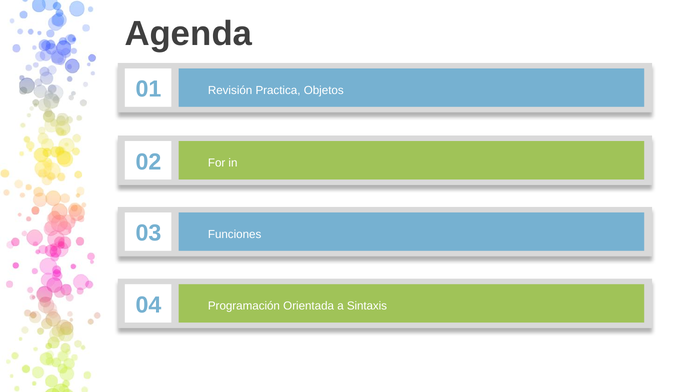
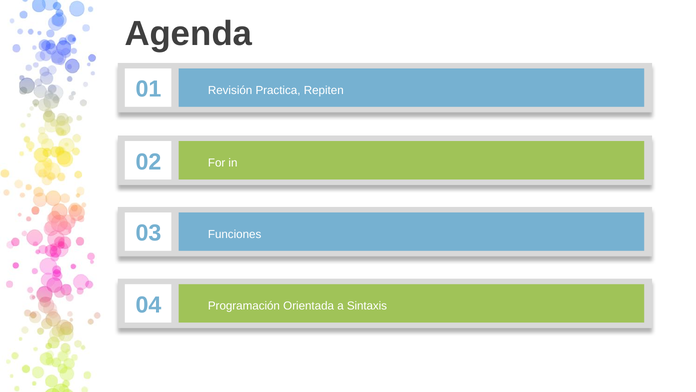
Objetos: Objetos -> Repiten
